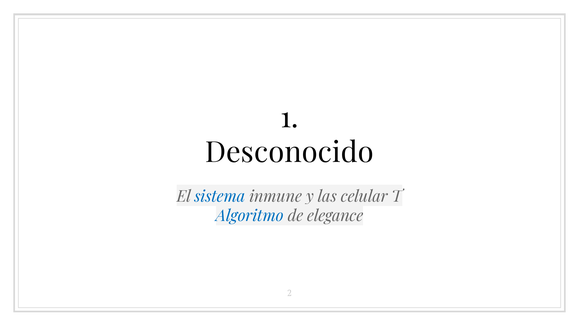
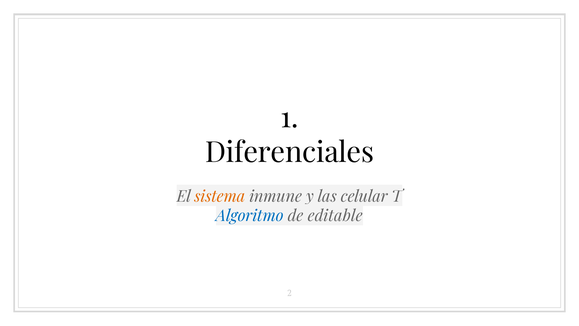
Desconocido: Desconocido -> Diferenciales
sistema colour: blue -> orange
elegance: elegance -> editable
